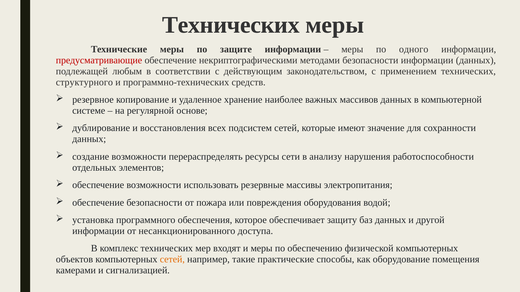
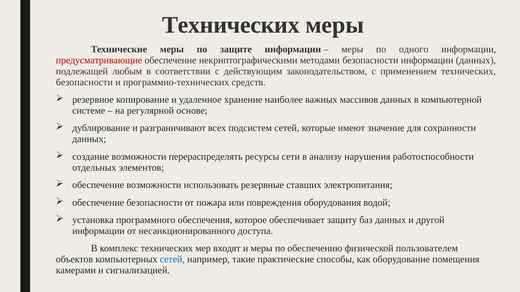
структурного at (84, 82): структурного -> безопасности
восстановления: восстановления -> разграничивают
массивы: массивы -> ставших
физической компьютерных: компьютерных -> пользователем
сетей at (172, 260) colour: orange -> blue
